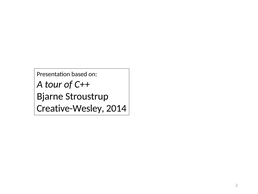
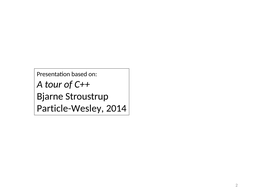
Creative-Wesley: Creative-Wesley -> Particle-Wesley
